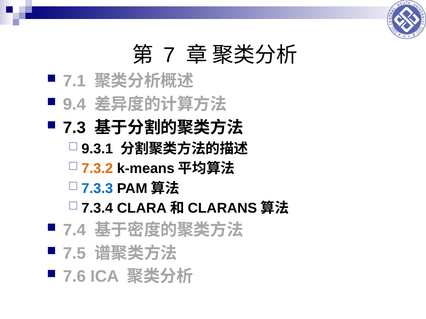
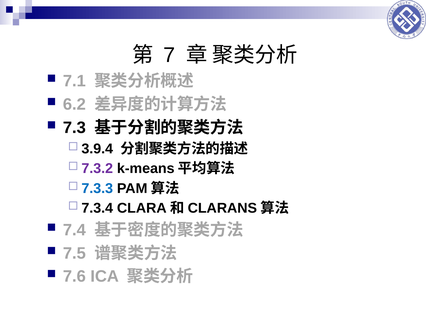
9.4: 9.4 -> 6.2
9.3.1: 9.3.1 -> 3.9.4
7.3.2 colour: orange -> purple
